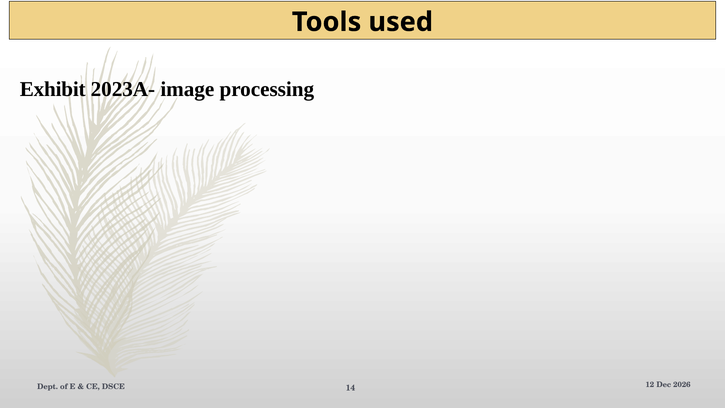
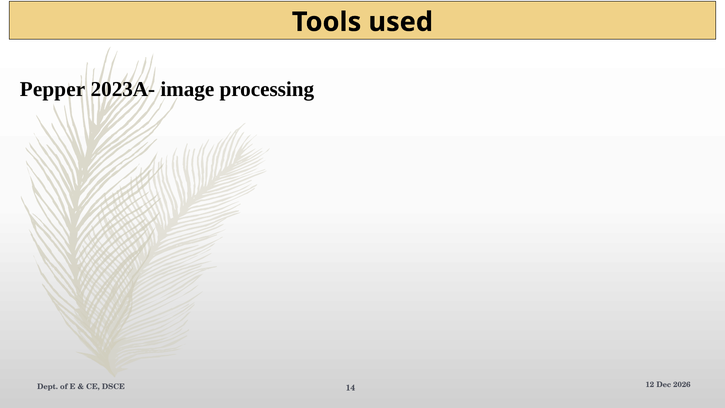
Exhibit: Exhibit -> Pepper
